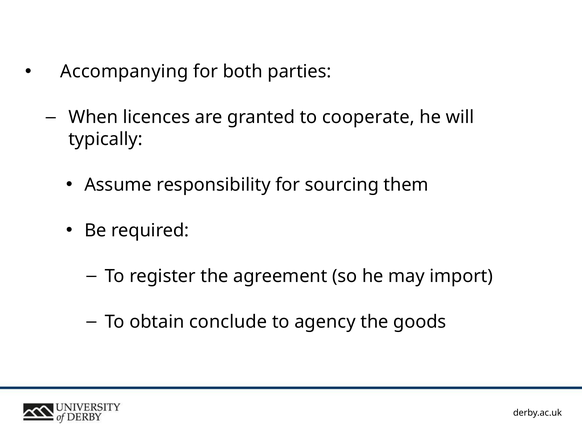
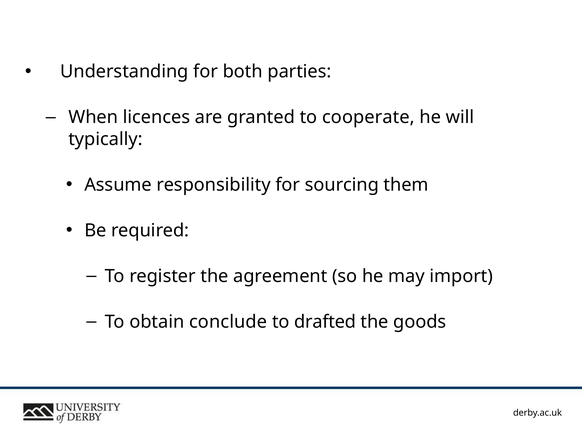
Accompanying: Accompanying -> Understanding
agency: agency -> drafted
